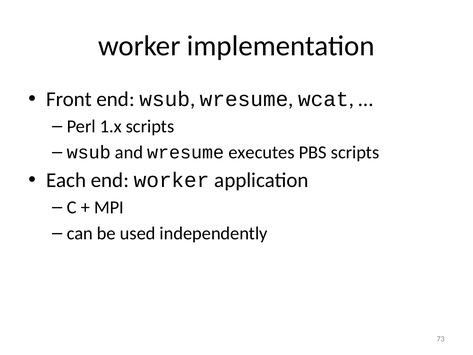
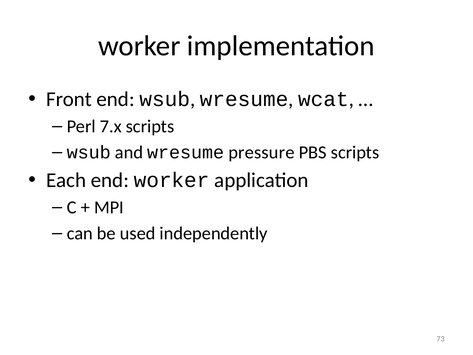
1.x: 1.x -> 7.x
executes: executes -> pressure
